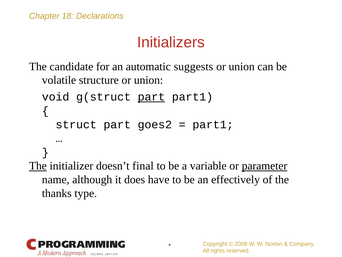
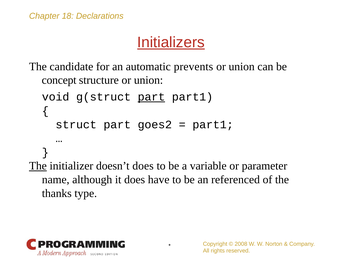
Initializers underline: none -> present
suggests: suggests -> prevents
volatile: volatile -> concept
doesn’t final: final -> does
parameter underline: present -> none
effectively: effectively -> referenced
